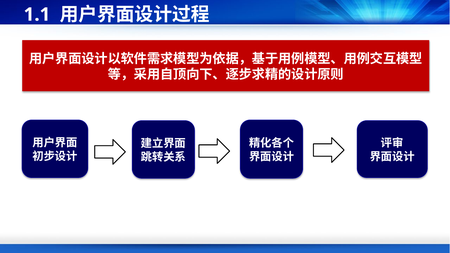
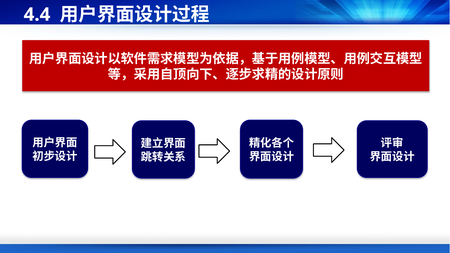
1.1: 1.1 -> 4.4
